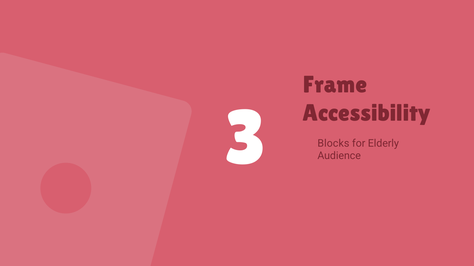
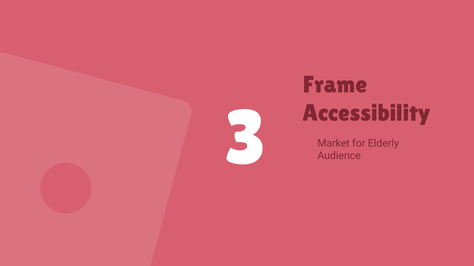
Blocks: Blocks -> Market
